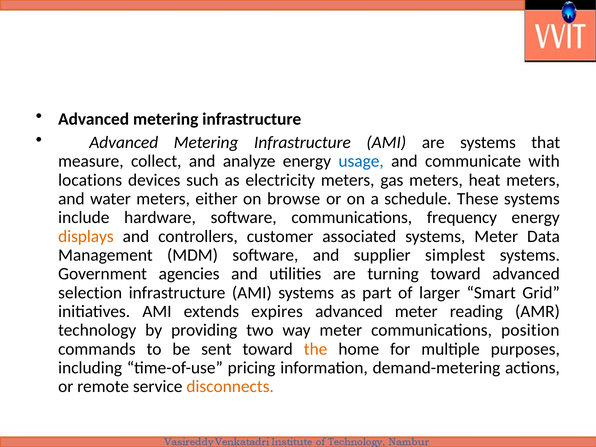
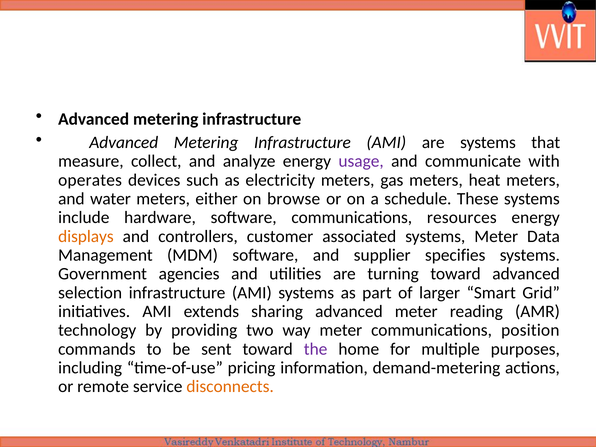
usage colour: blue -> purple
locations: locations -> operates
frequency: frequency -> resources
simplest: simplest -> specifies
expires: expires -> sharing
the colour: orange -> purple
